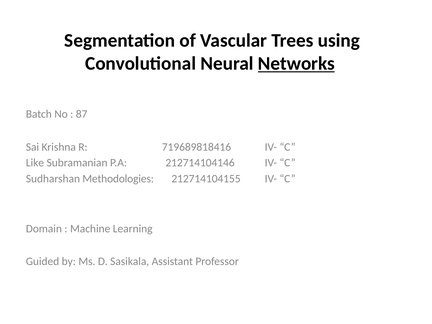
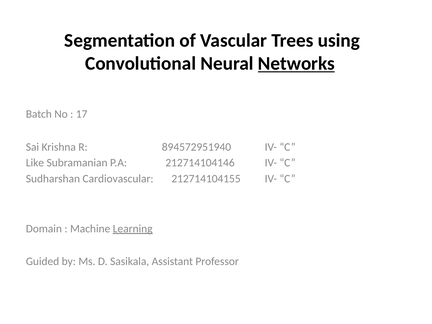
87: 87 -> 17
719689818416: 719689818416 -> 894572951940
Methodologies: Methodologies -> Cardiovascular
Learning underline: none -> present
